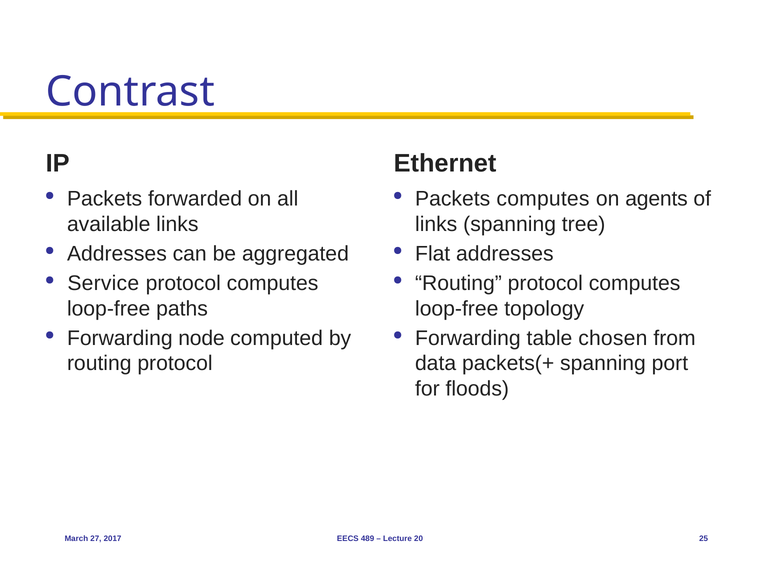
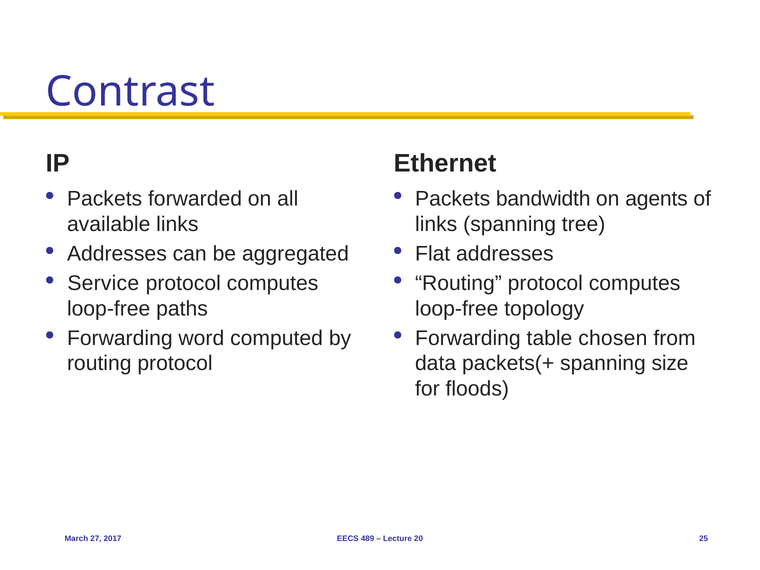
Packets computes: computes -> bandwidth
node: node -> word
port: port -> size
